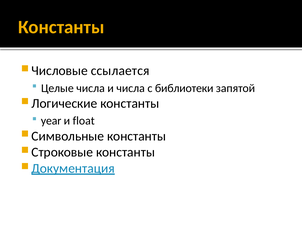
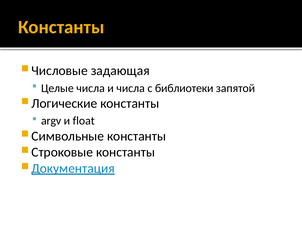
ссылается: ссылается -> задающая
year: year -> argv
